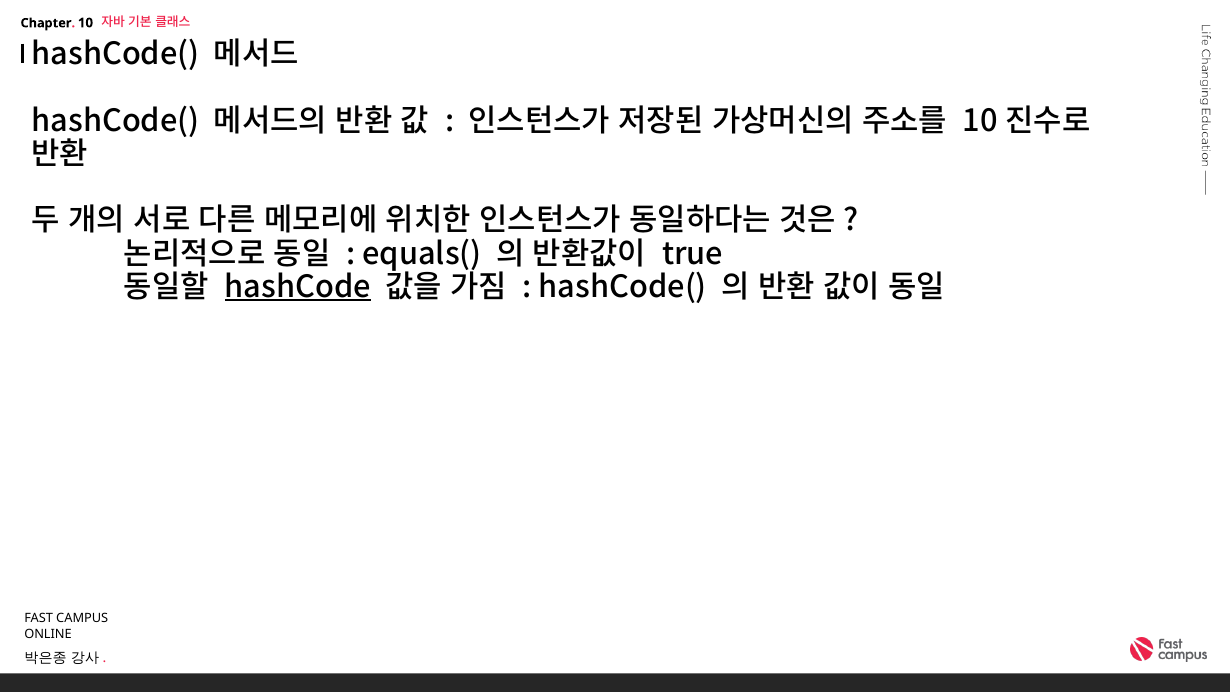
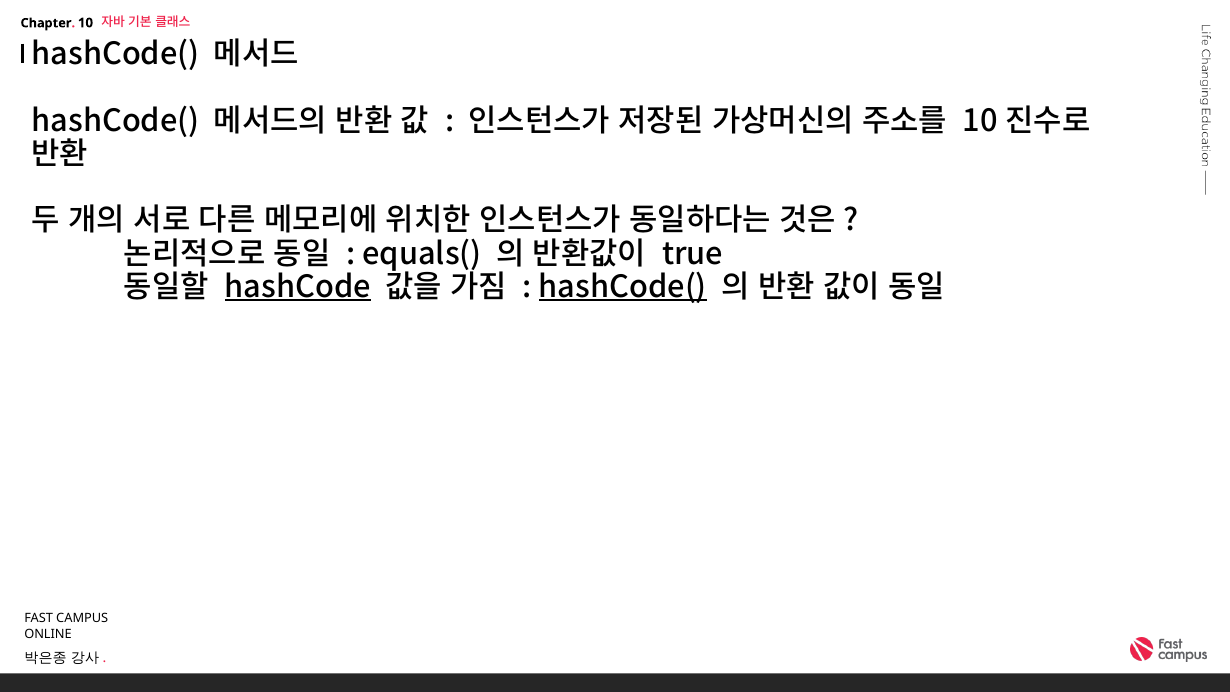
hashCode( at (623, 287) underline: none -> present
